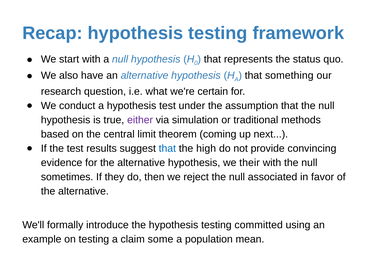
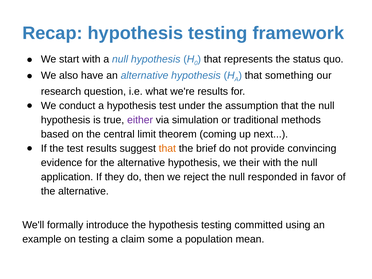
we're certain: certain -> results
that at (167, 148) colour: blue -> orange
high: high -> brief
sometimes: sometimes -> application
associated: associated -> responded
